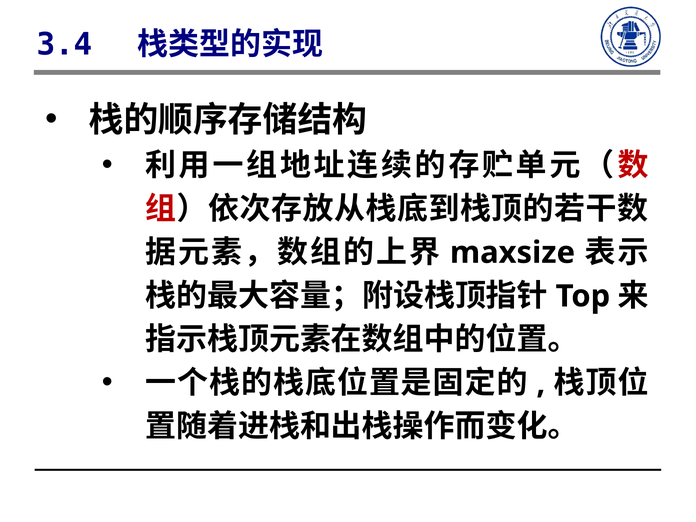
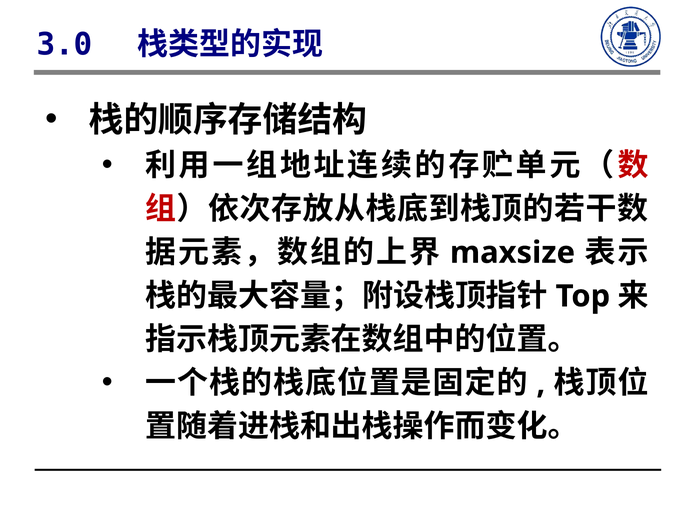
3.4: 3.4 -> 3.0
